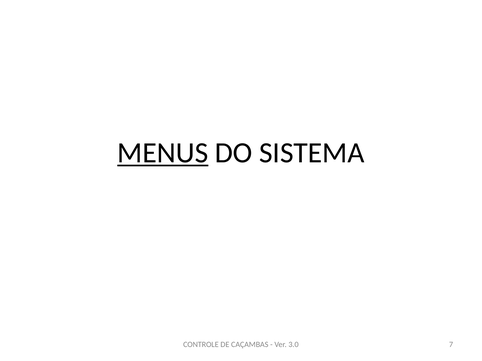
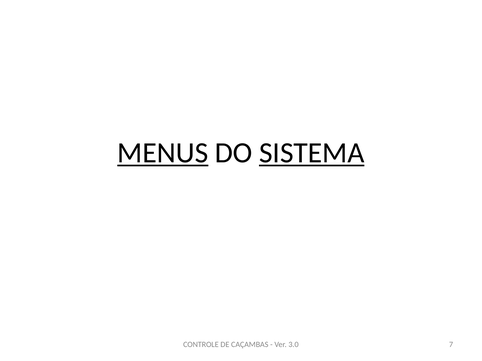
SISTEMA underline: none -> present
